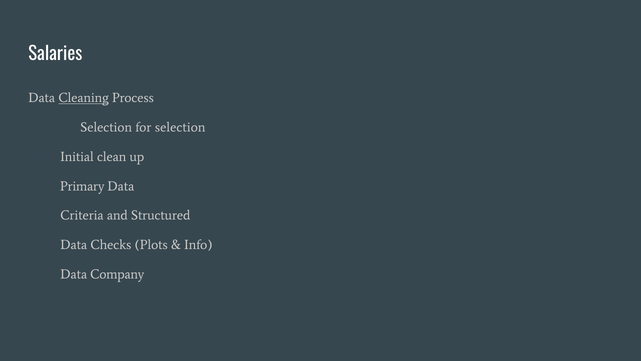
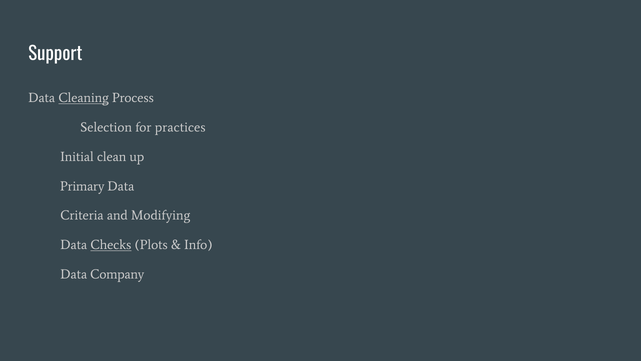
Salaries: Salaries -> Support
for selection: selection -> practices
Structured: Structured -> Modifying
Checks underline: none -> present
